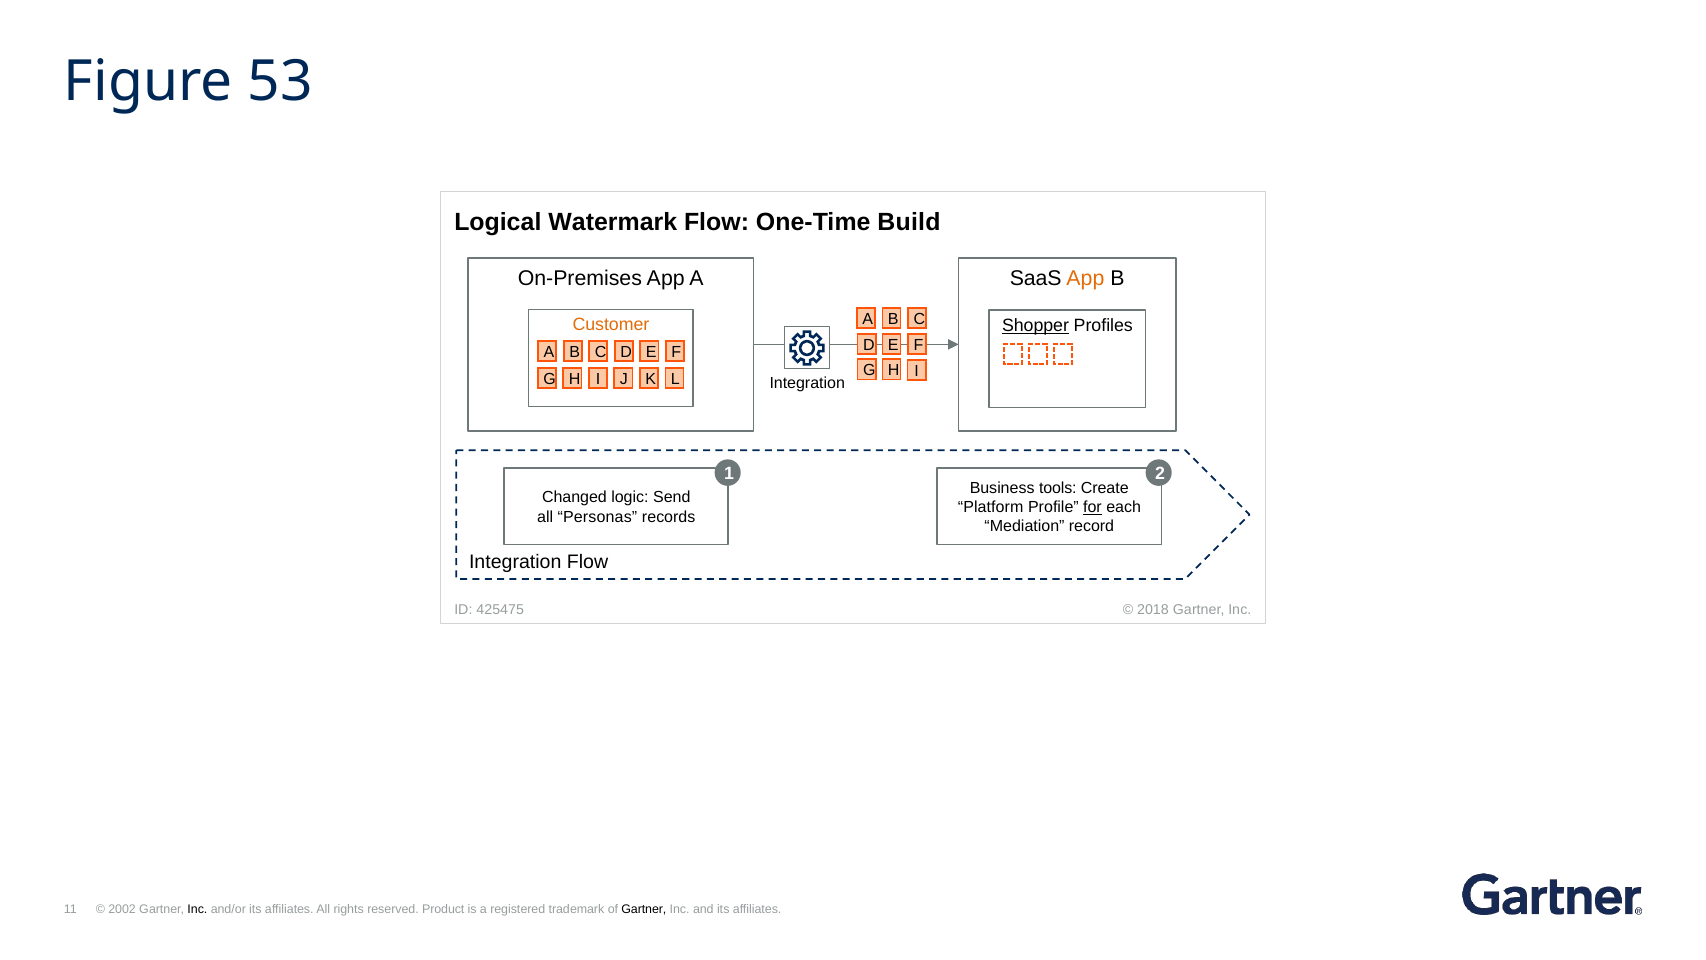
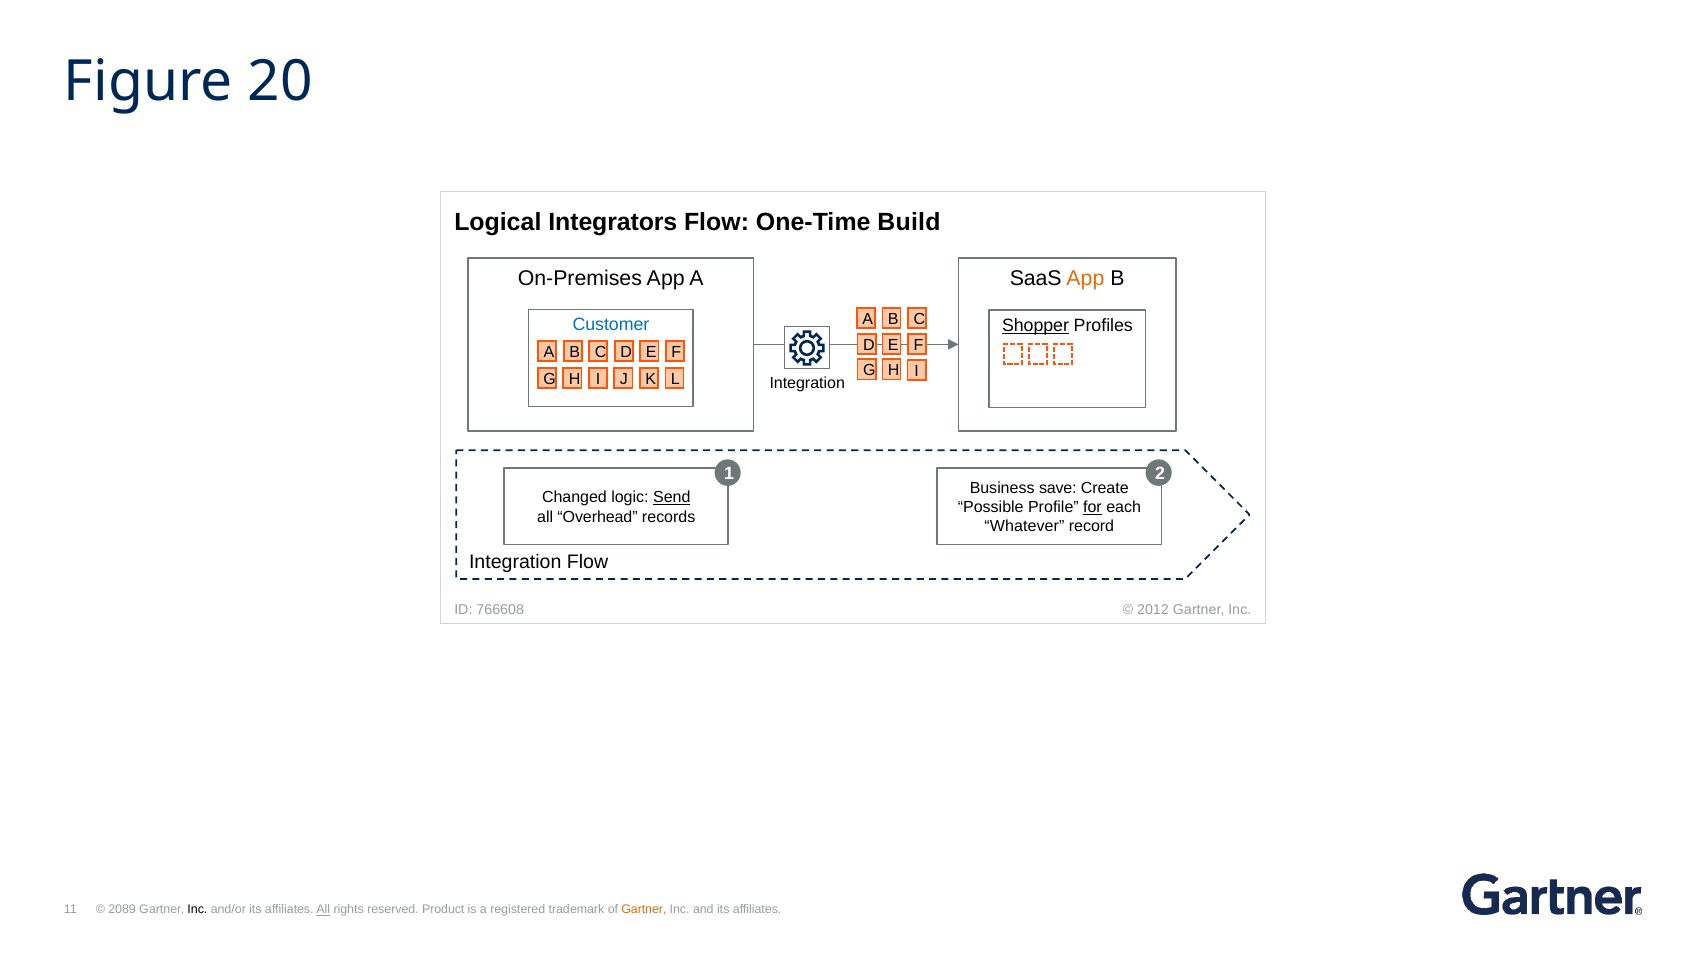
53: 53 -> 20
Watermark: Watermark -> Integrators
Customer colour: orange -> blue
tools: tools -> save
Send underline: none -> present
Platform: Platform -> Possible
Personas: Personas -> Overhead
Mediation: Mediation -> Whatever
425475: 425475 -> 766608
2018: 2018 -> 2012
2002: 2002 -> 2089
All at (323, 909) underline: none -> present
Gartner at (644, 909) colour: black -> orange
